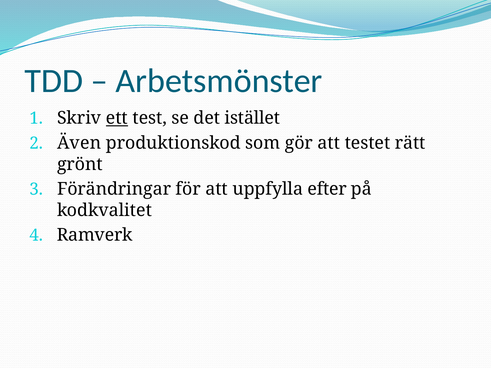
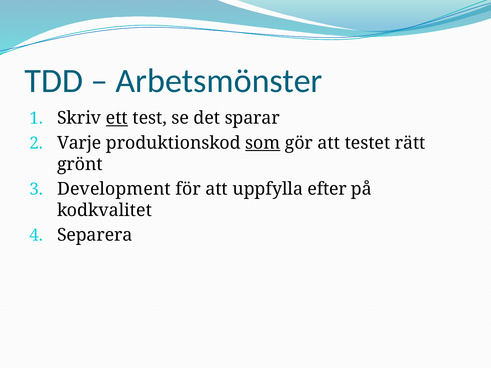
istället: istället -> sparar
Även: Även -> Varje
som underline: none -> present
Förändringar: Förändringar -> Development
Ramverk: Ramverk -> Separera
